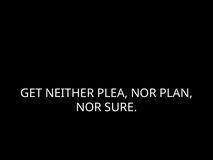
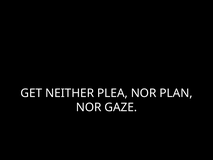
SURE: SURE -> GAZE
